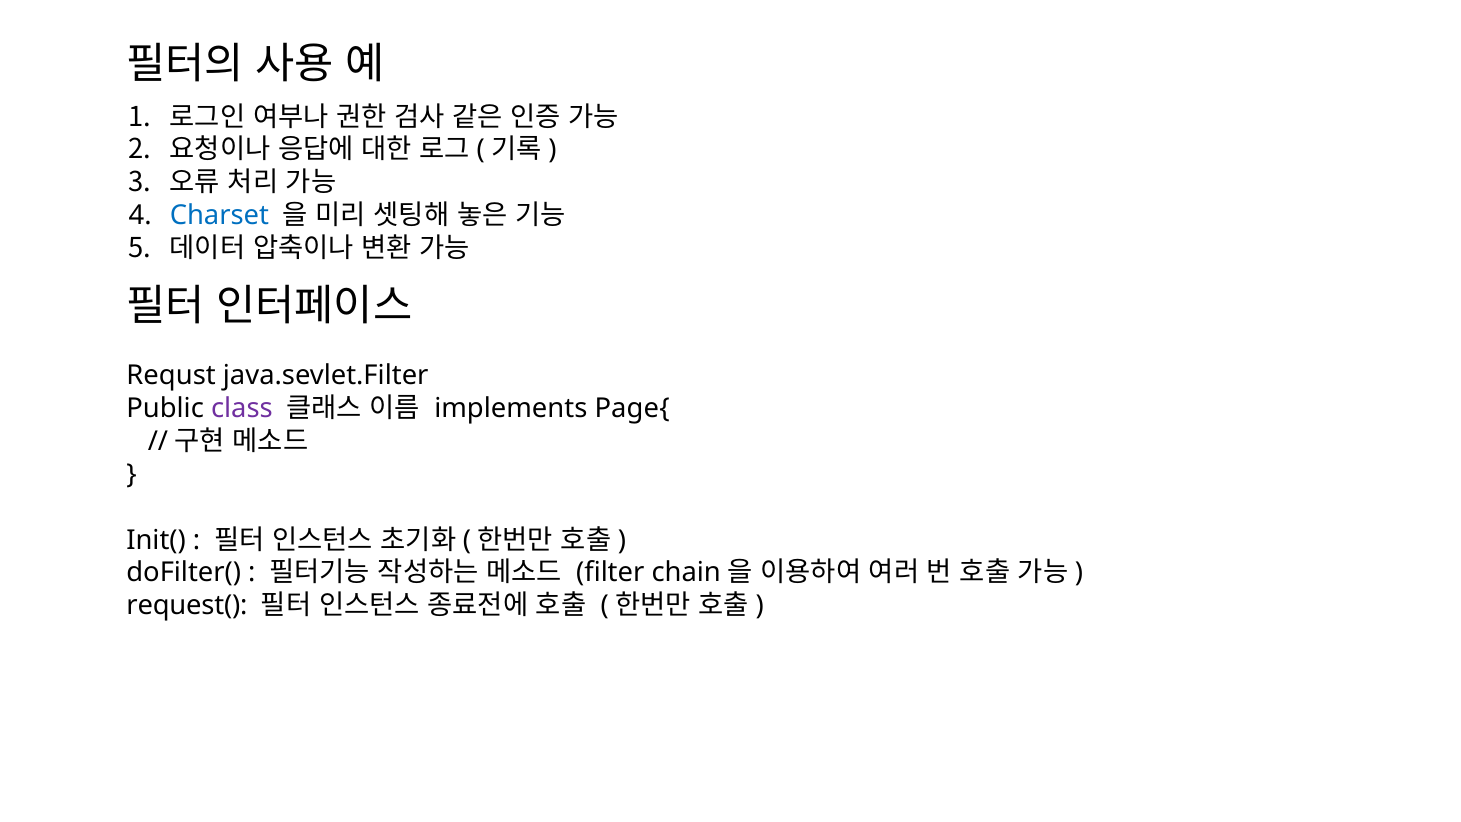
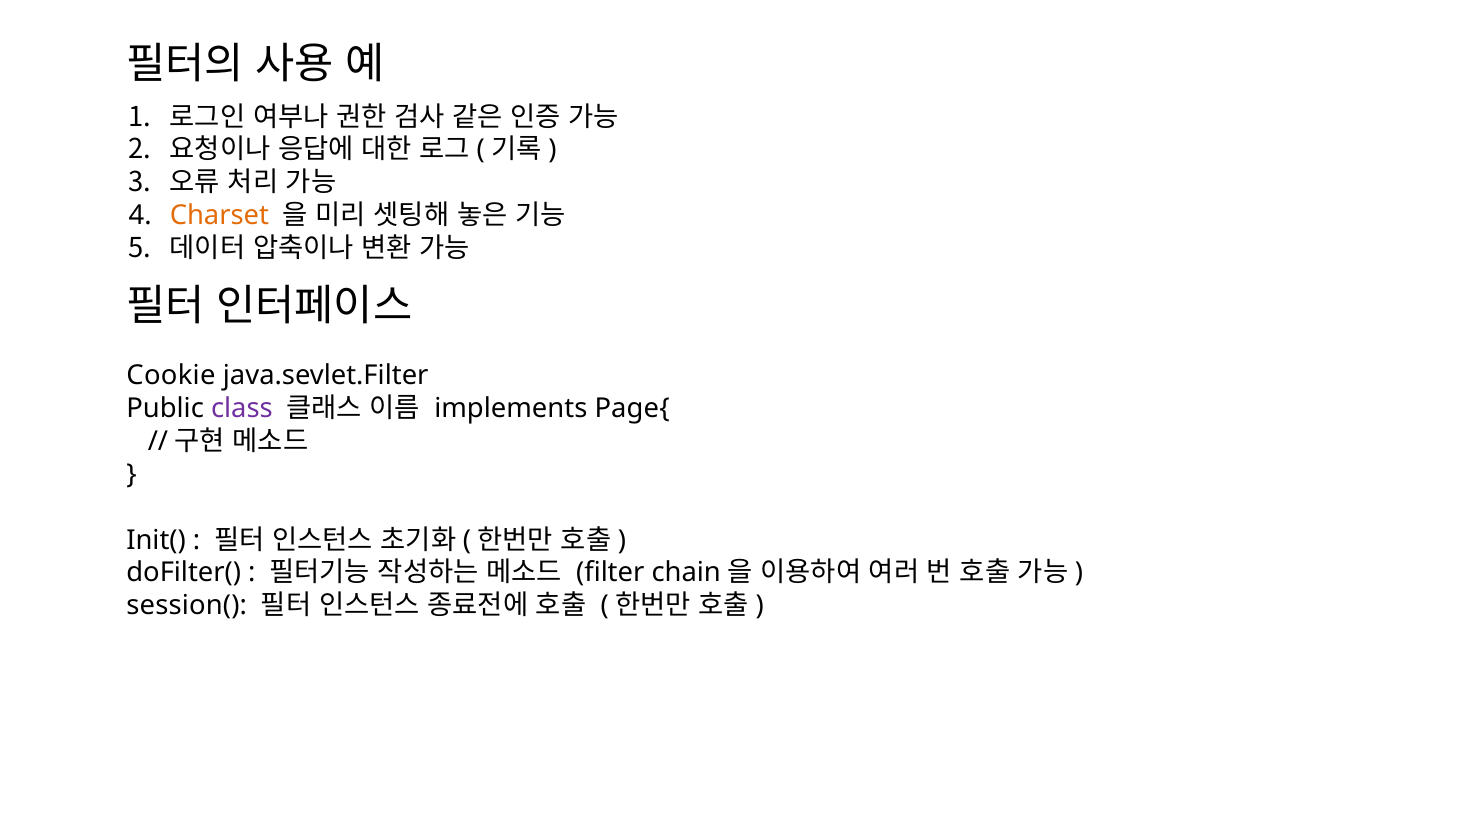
Charset colour: blue -> orange
Requst: Requst -> Cookie
request(: request( -> session(
